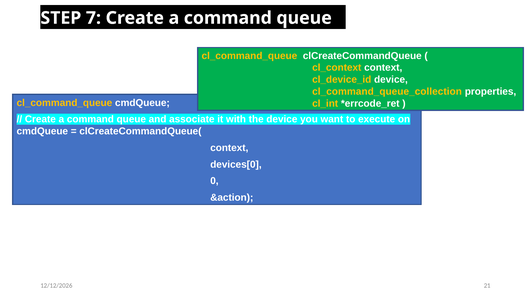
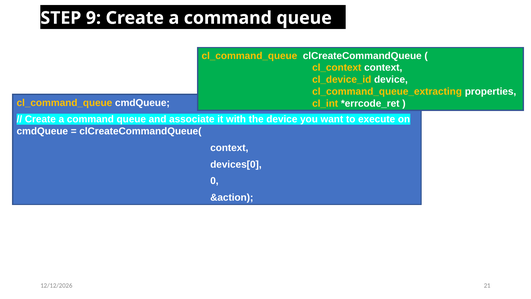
7: 7 -> 9
cl_command_queue_collection: cl_command_queue_collection -> cl_command_queue_extracting
